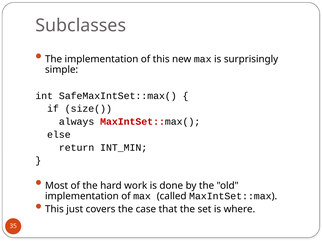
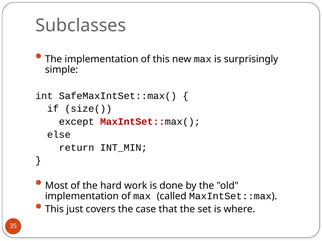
always: always -> except
